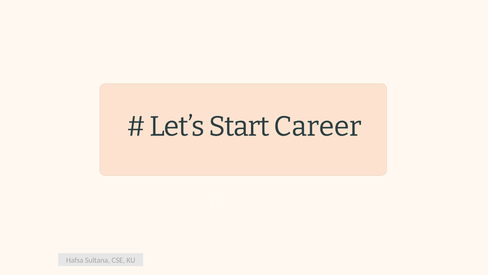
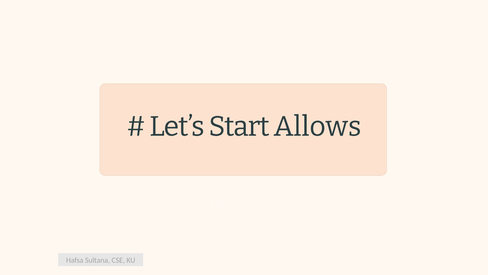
Career: Career -> Allows
